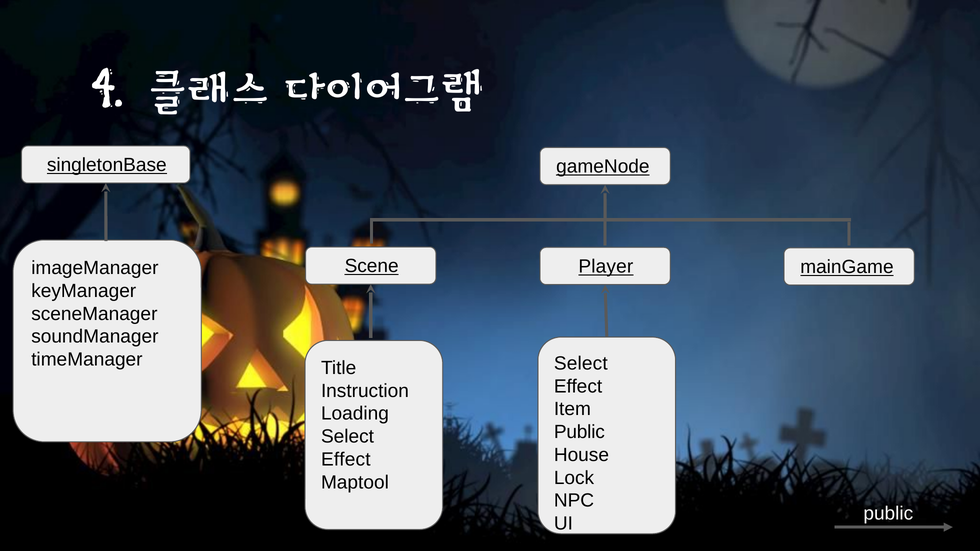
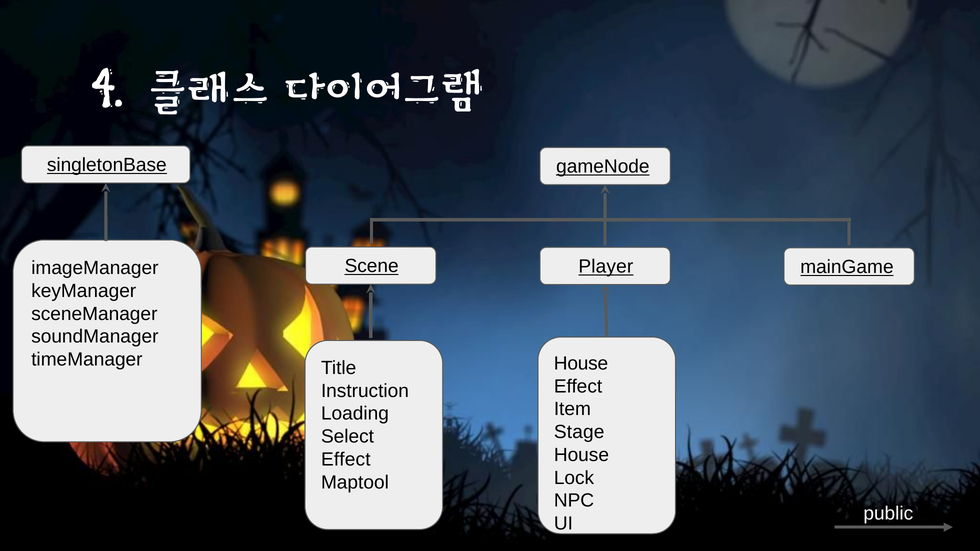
Select at (581, 364): Select -> House
Public at (579, 432): Public -> Stage
